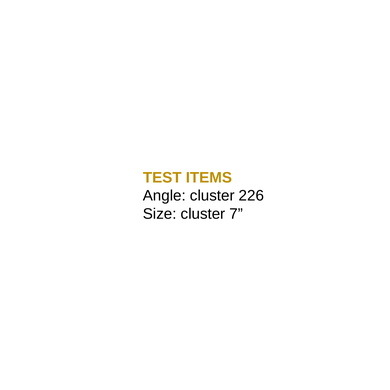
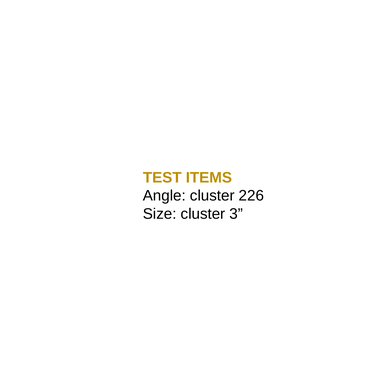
7: 7 -> 3
